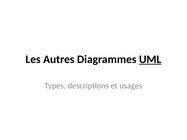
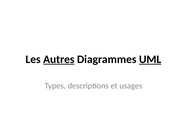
Autres underline: none -> present
